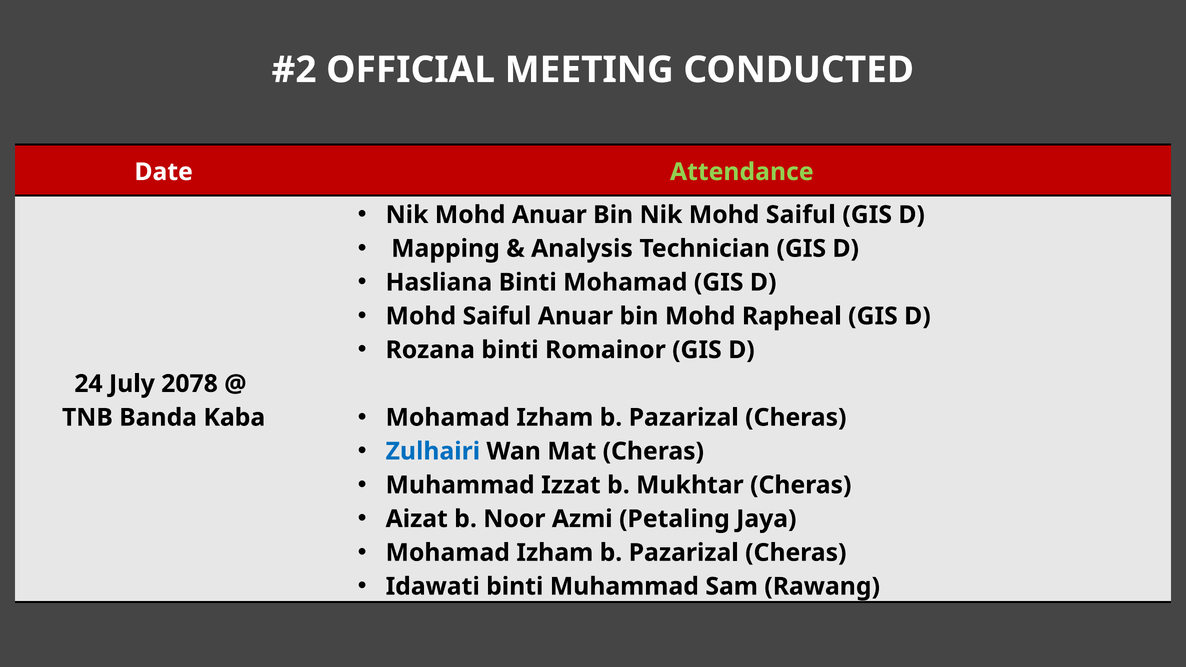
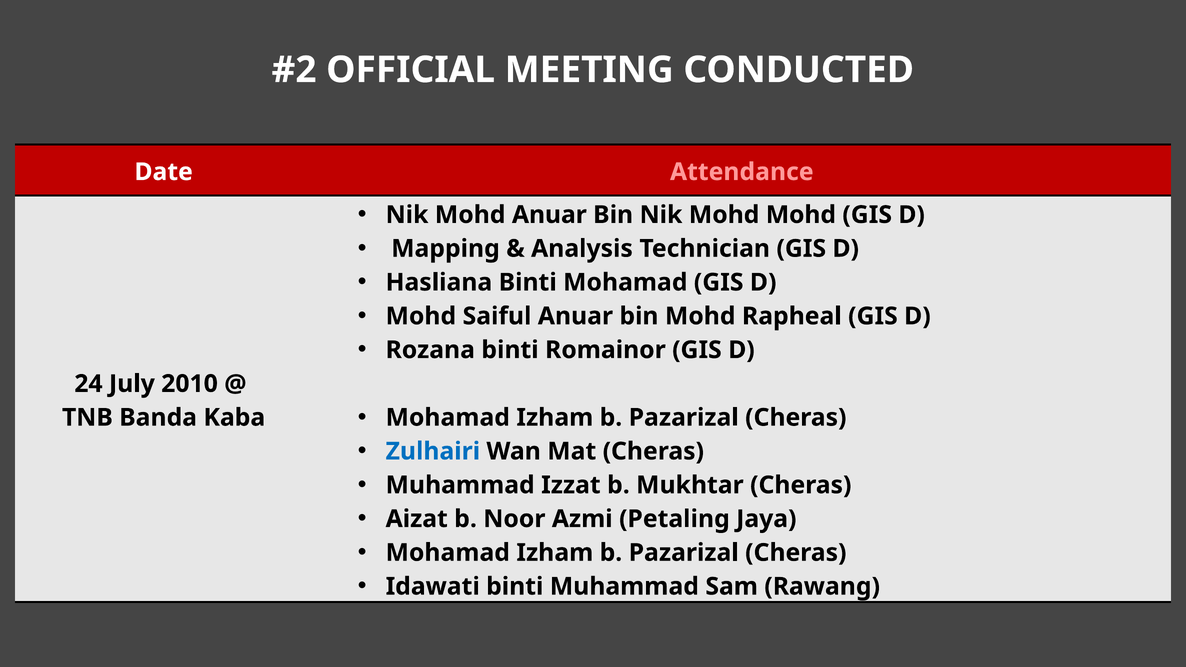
Attendance colour: light green -> pink
Nik Mohd Saiful: Saiful -> Mohd
2078: 2078 -> 2010
